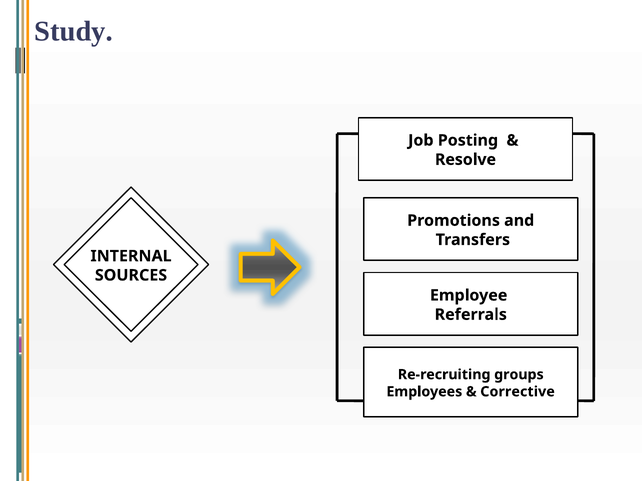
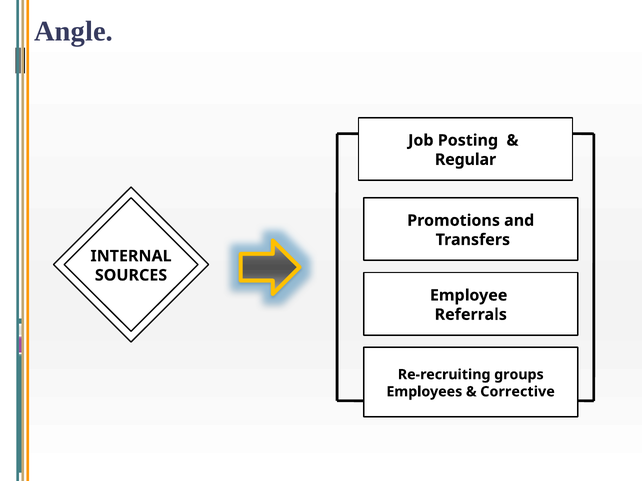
Study: Study -> Angle
Resolve: Resolve -> Regular
